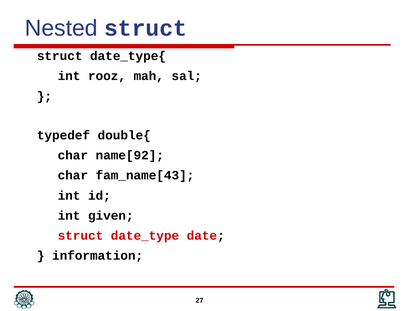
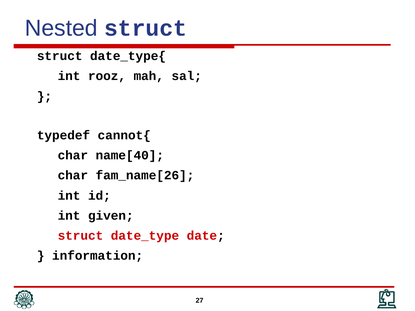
double{: double{ -> cannot{
name[92: name[92 -> name[40
fam_name[43: fam_name[43 -> fam_name[26
